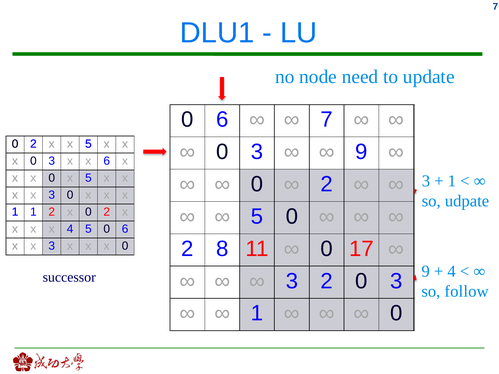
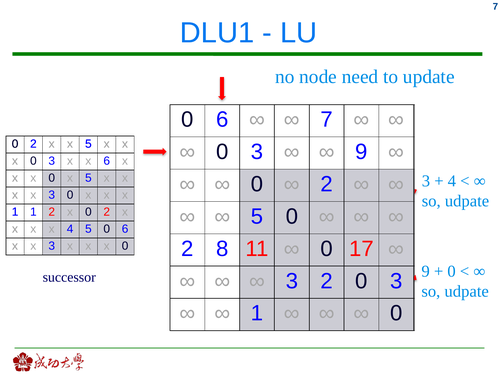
1 at (452, 181): 1 -> 4
4 at (452, 271): 4 -> 0
follow at (467, 291): follow -> udpate
